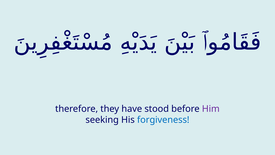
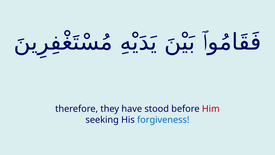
Him colour: purple -> red
